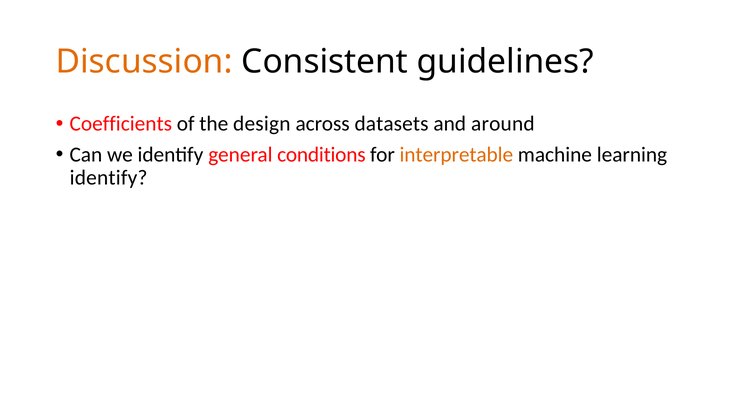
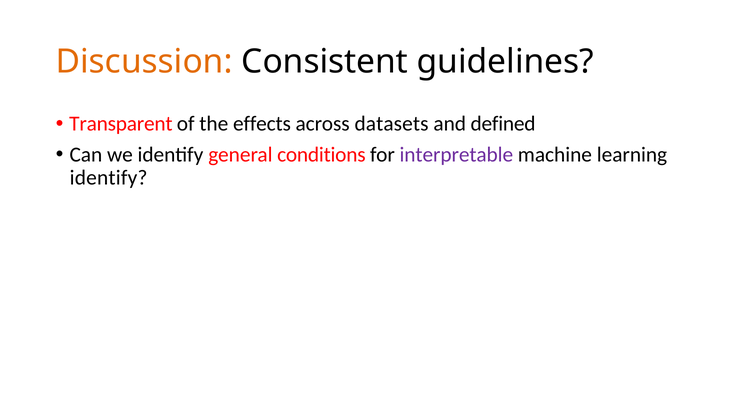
Coefficients: Coefficients -> Transparent
design: design -> effects
around: around -> defined
interpretable colour: orange -> purple
